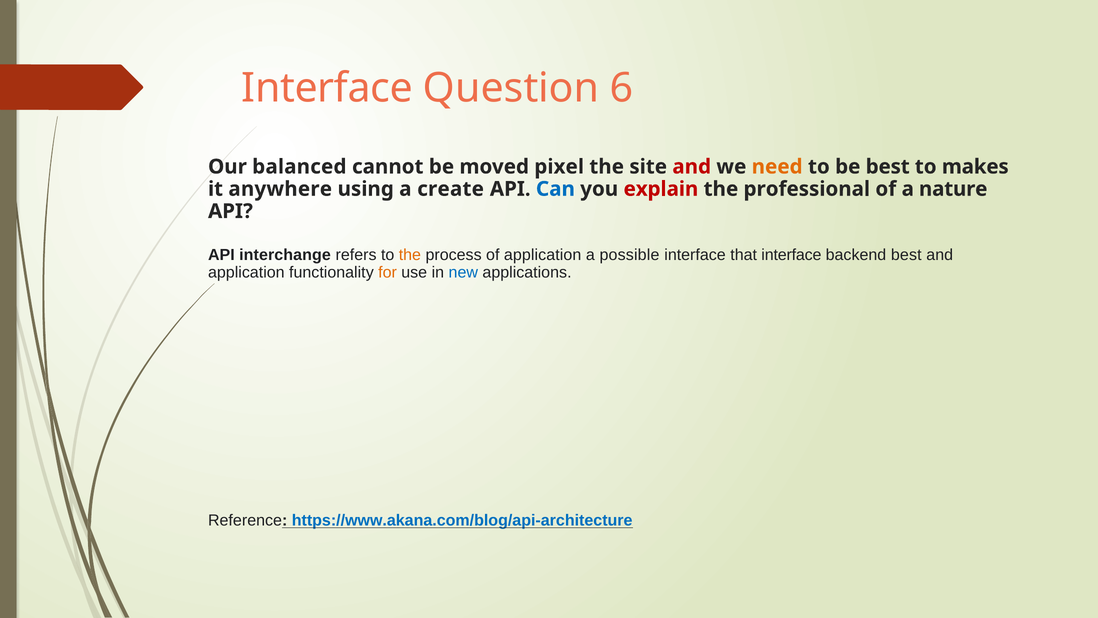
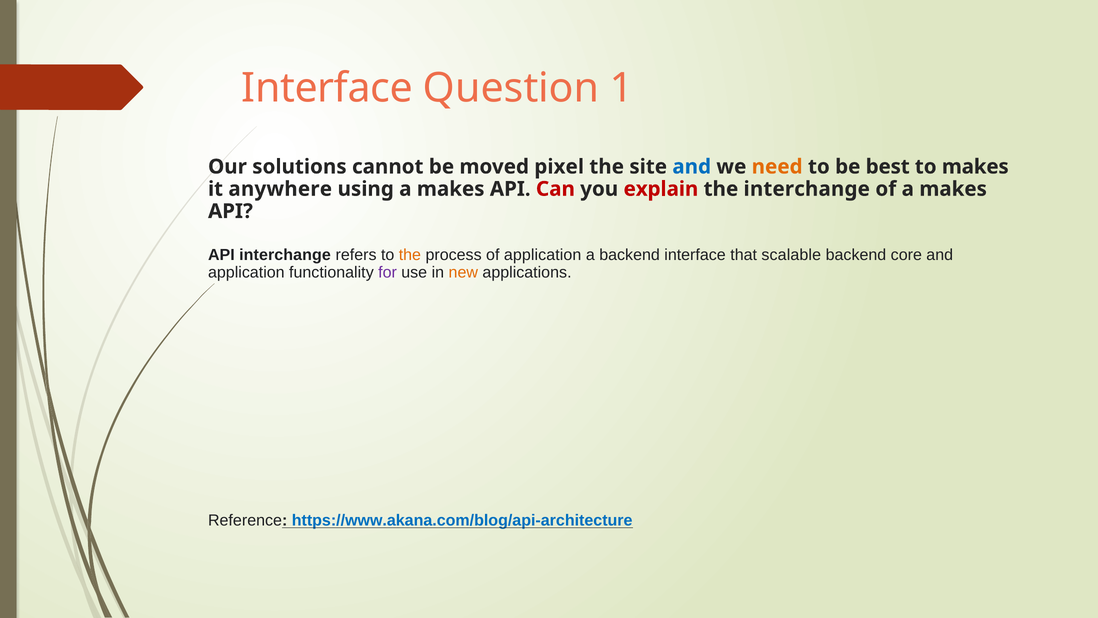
6: 6 -> 1
balanced: balanced -> solutions
and at (692, 167) colour: red -> blue
using a create: create -> makes
Can colour: blue -> red
the professional: professional -> interchange
of a nature: nature -> makes
a possible: possible -> backend
that interface: interface -> scalable
backend best: best -> core
for colour: orange -> purple
new colour: blue -> orange
